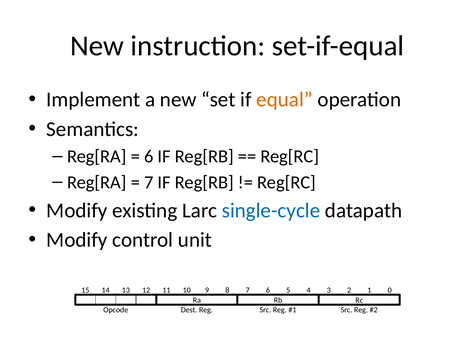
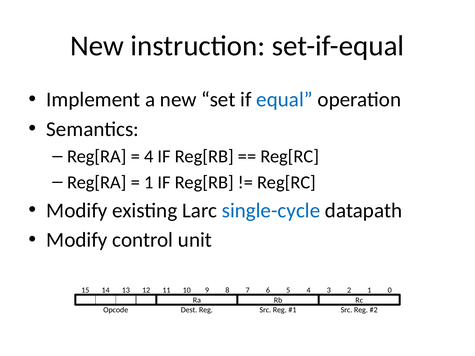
equal colour: orange -> blue
6 at (149, 156): 6 -> 4
7 at (149, 182): 7 -> 1
